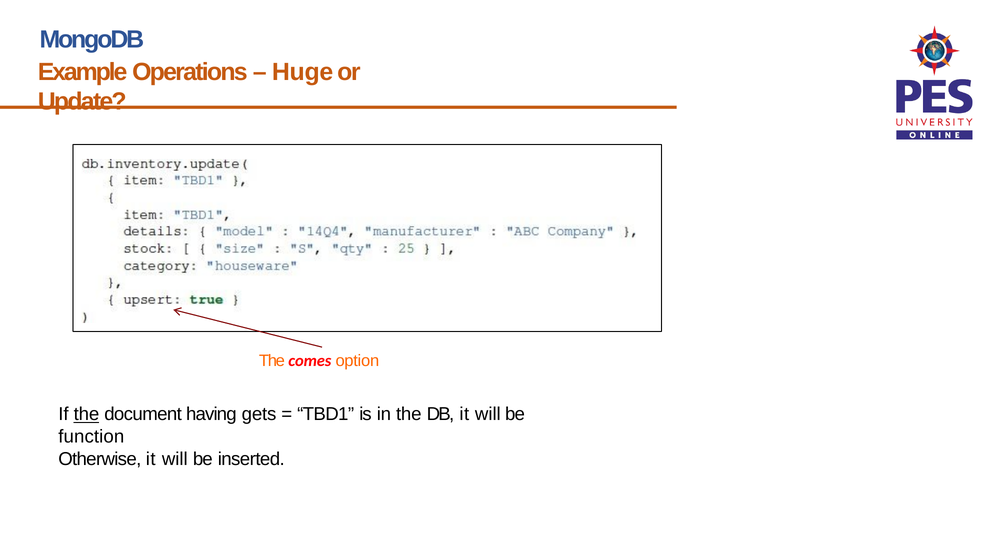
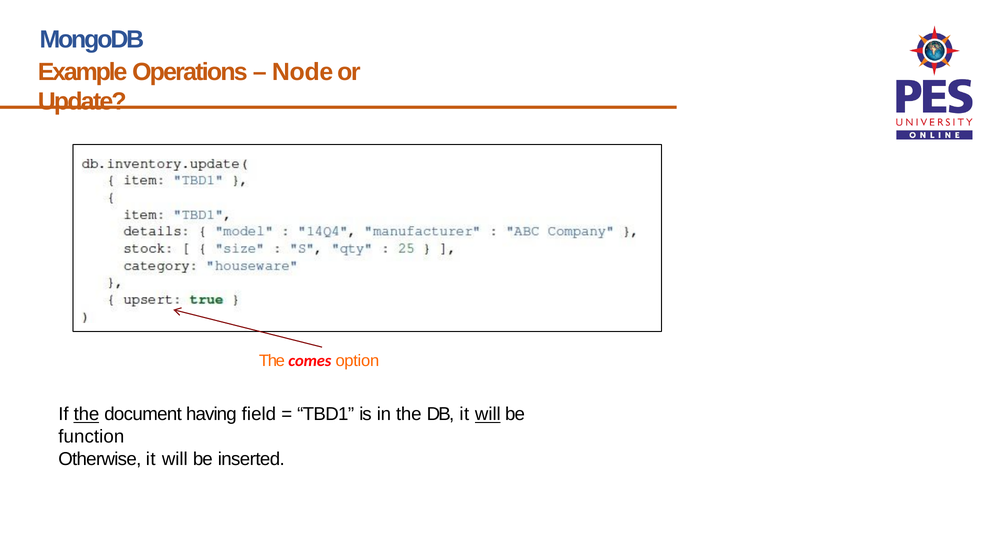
Huge: Huge -> Node
gets: gets -> field
will at (488, 415) underline: none -> present
